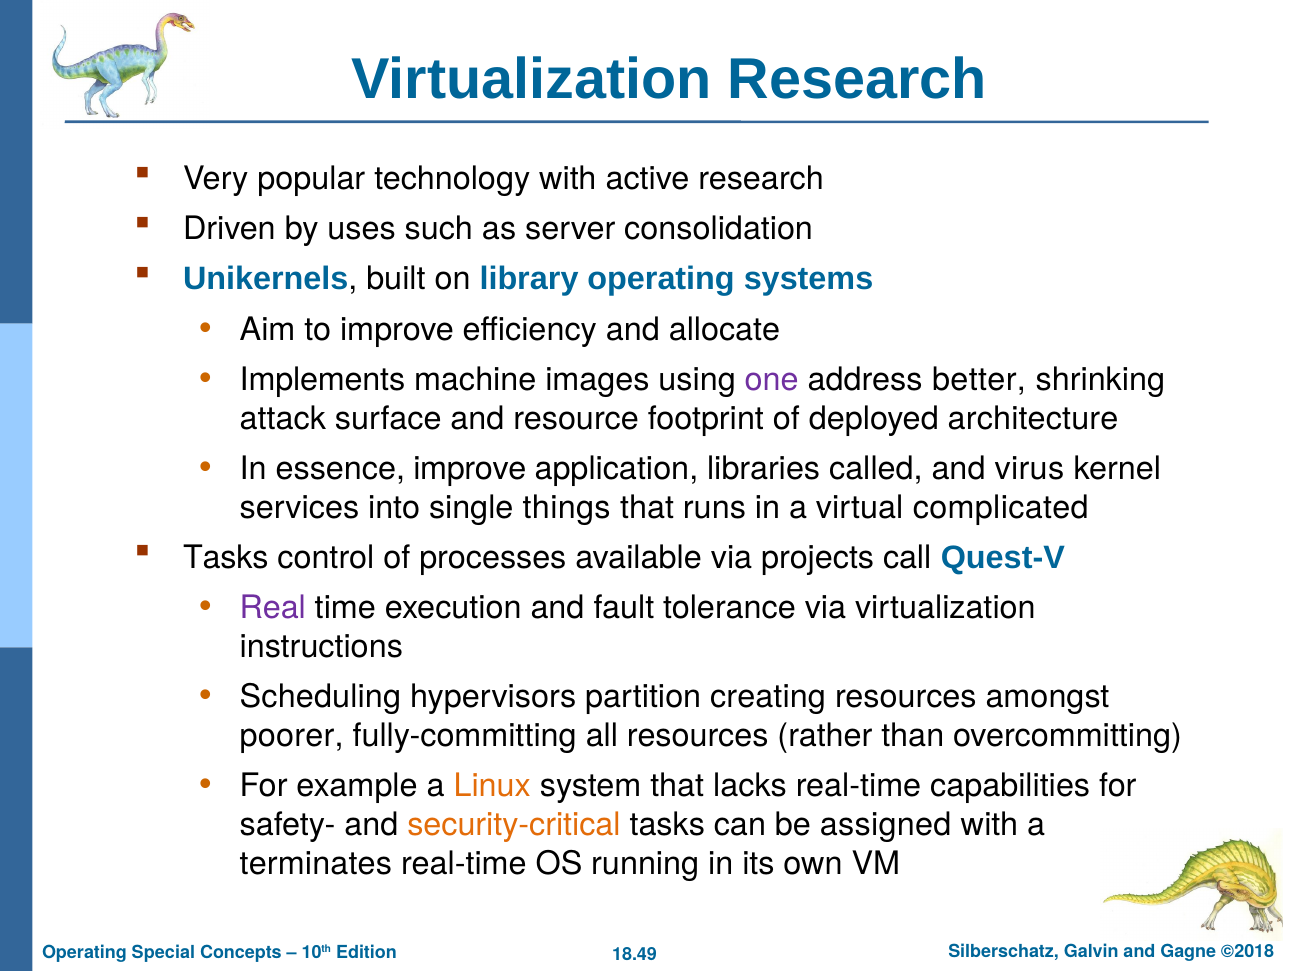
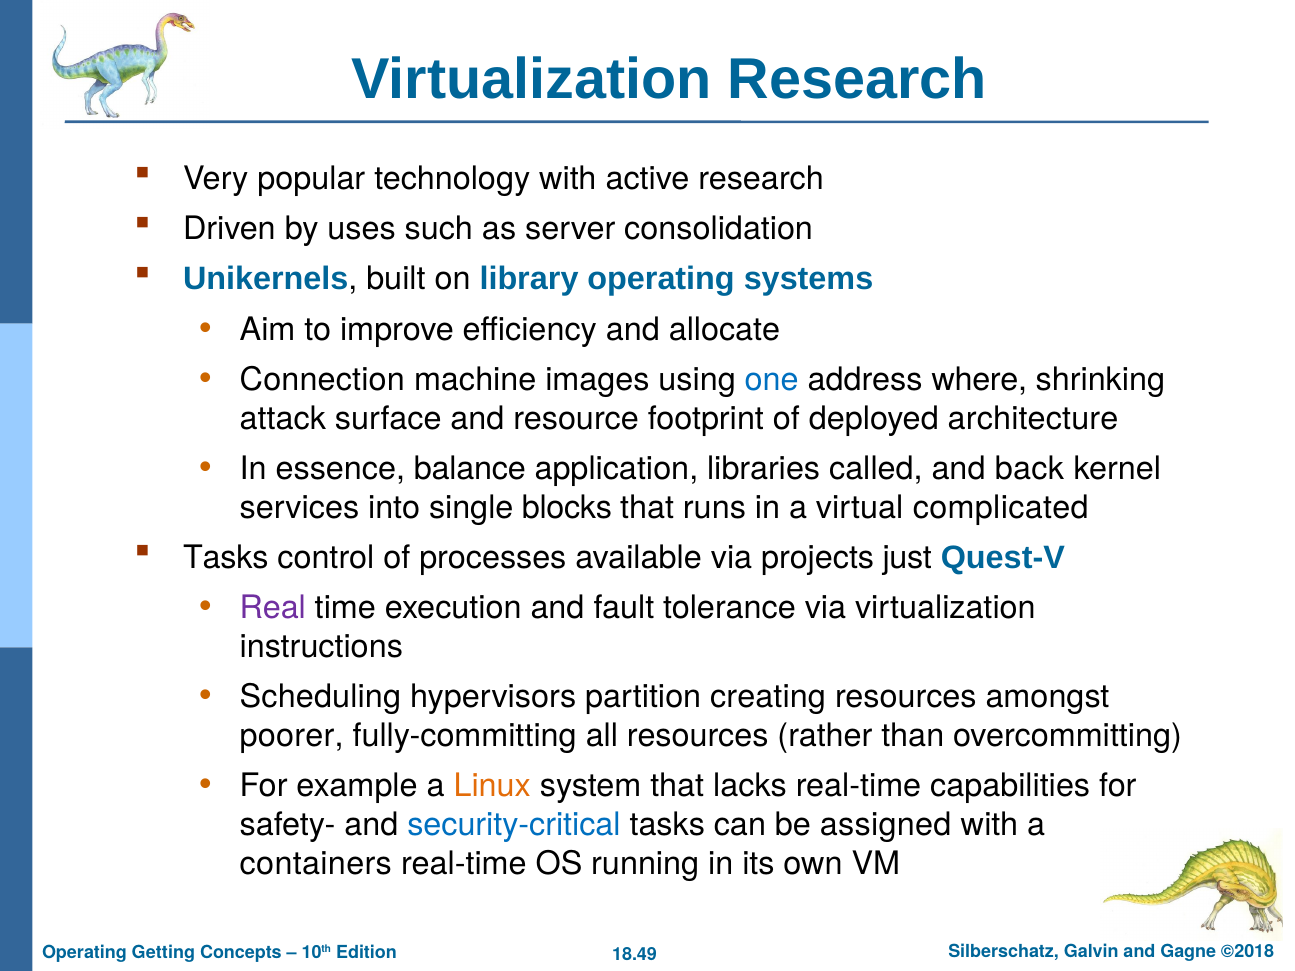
Implements: Implements -> Connection
one colour: purple -> blue
better: better -> where
essence improve: improve -> balance
virus: virus -> back
things: things -> blocks
call: call -> just
security-critical colour: orange -> blue
terminates: terminates -> containers
Special: Special -> Getting
